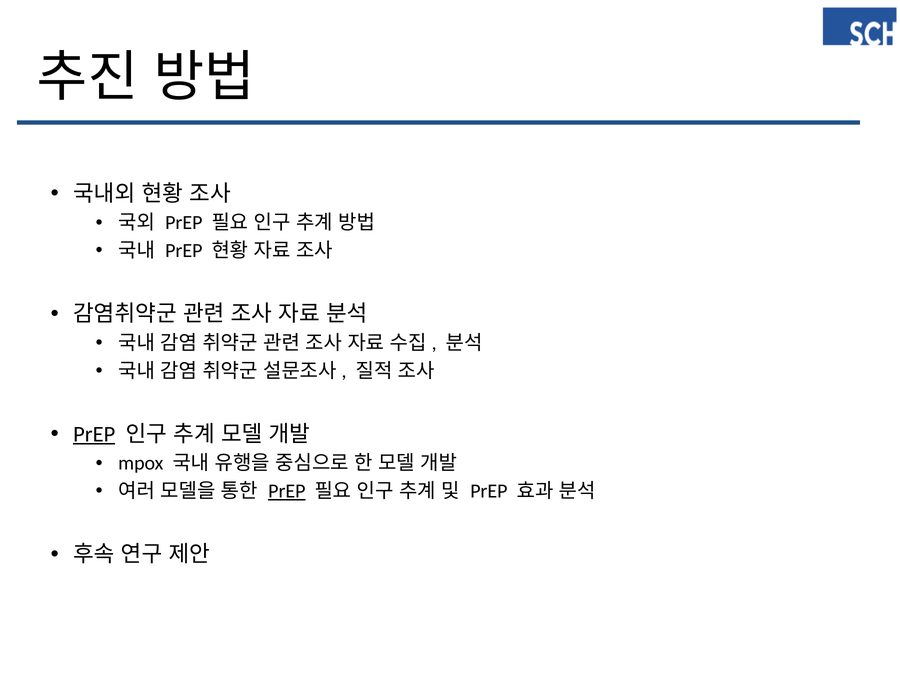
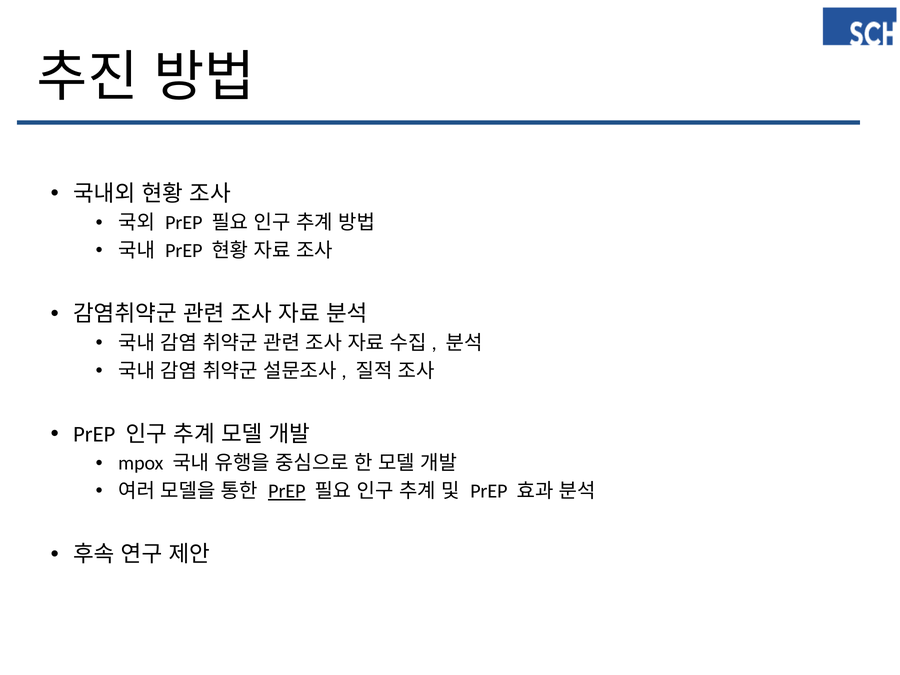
PrEP at (94, 434) underline: present -> none
